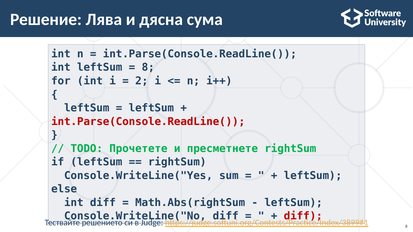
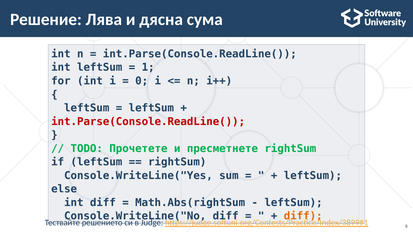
8 at (148, 68): 8 -> 1
2: 2 -> 0
diff at (303, 216) colour: red -> orange
